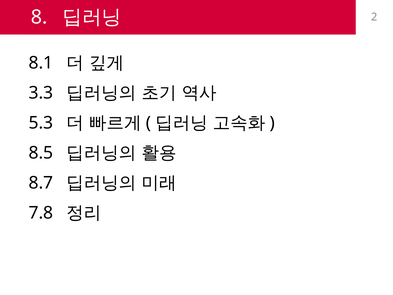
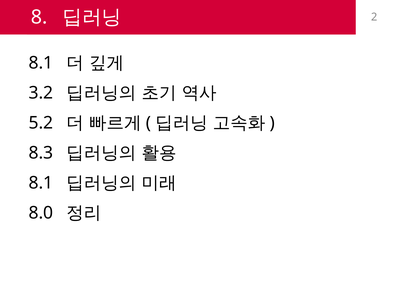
3.3: 3.3 -> 3.2
5.3: 5.3 -> 5.2
8.5: 8.5 -> 8.3
8.7 at (41, 183): 8.7 -> 8.1
7.8: 7.8 -> 8.0
